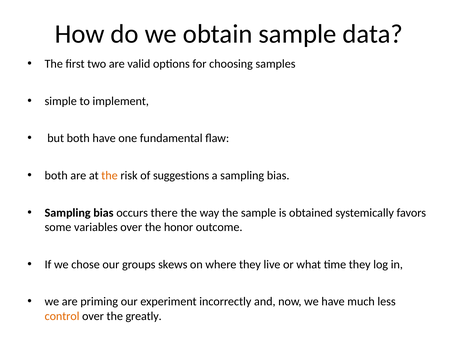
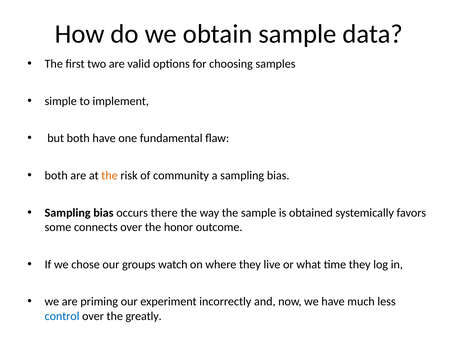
suggestions: suggestions -> community
variables: variables -> connects
skews: skews -> watch
control colour: orange -> blue
